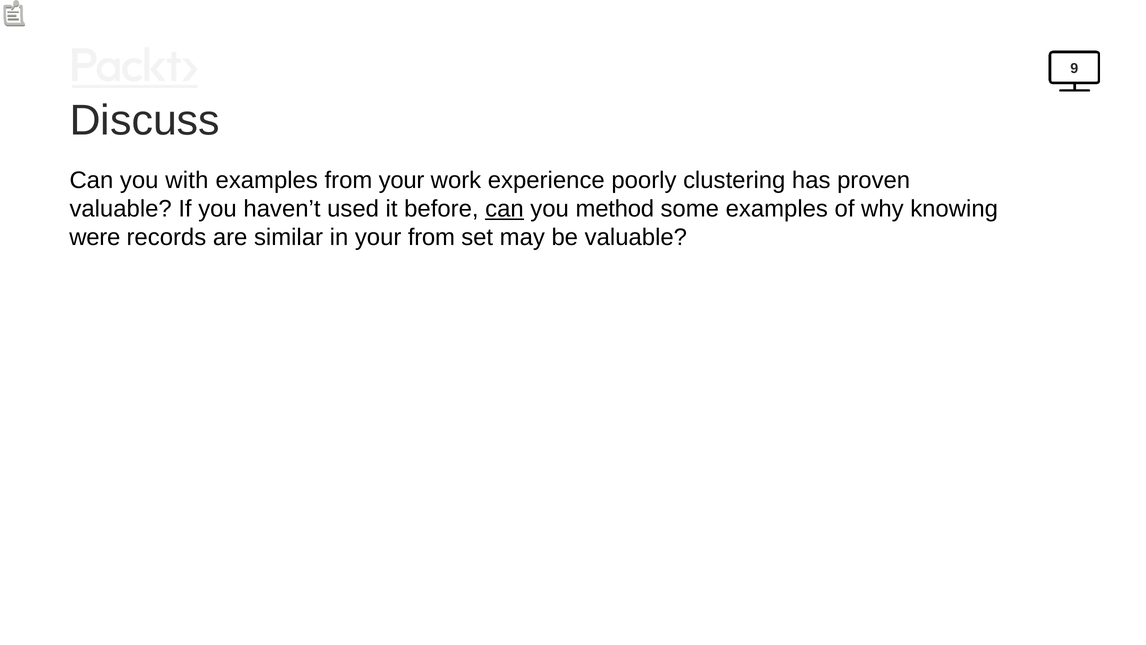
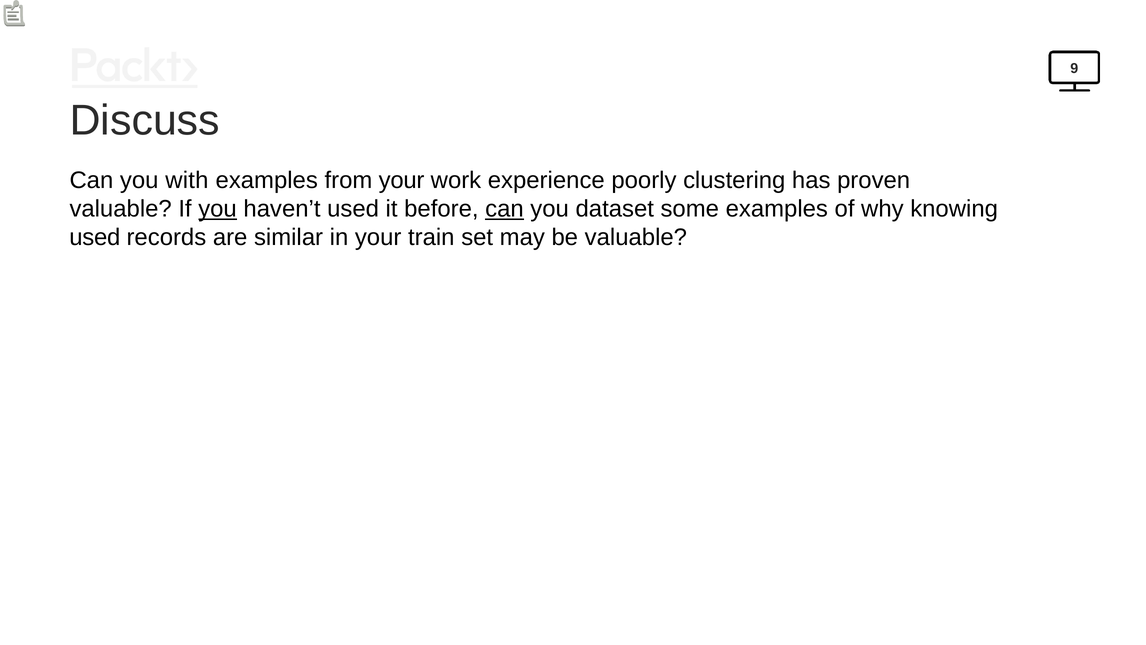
you at (218, 209) underline: none -> present
method: method -> dataset
were at (95, 237): were -> used
your from: from -> train
